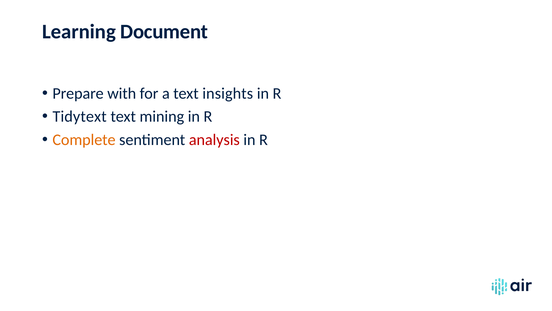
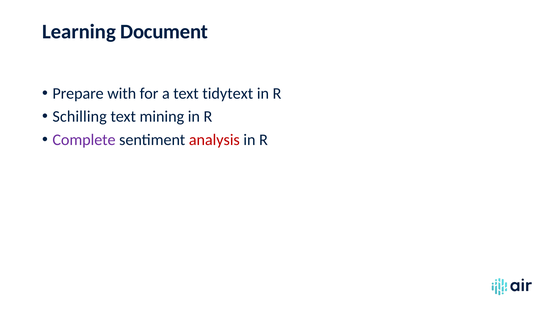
insights: insights -> tidytext
Tidytext: Tidytext -> Schilling
Complete colour: orange -> purple
